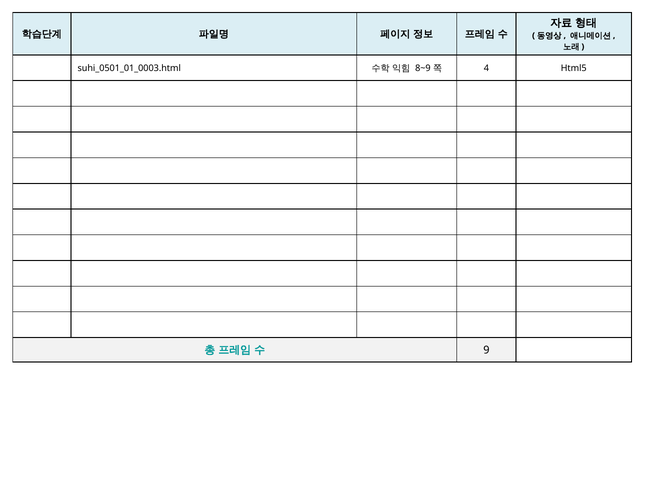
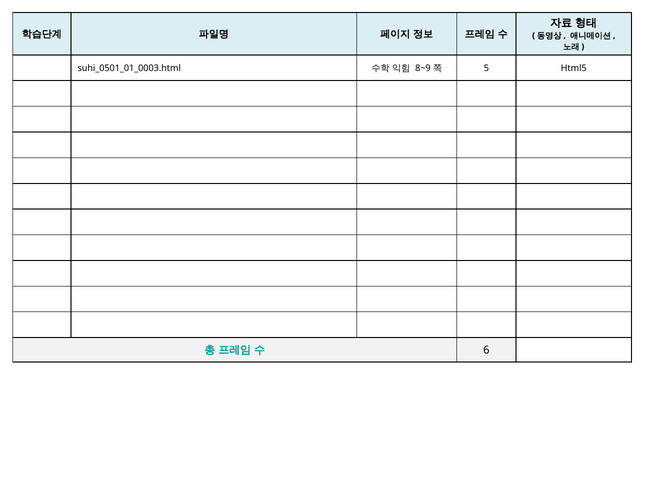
4: 4 -> 5
9: 9 -> 6
